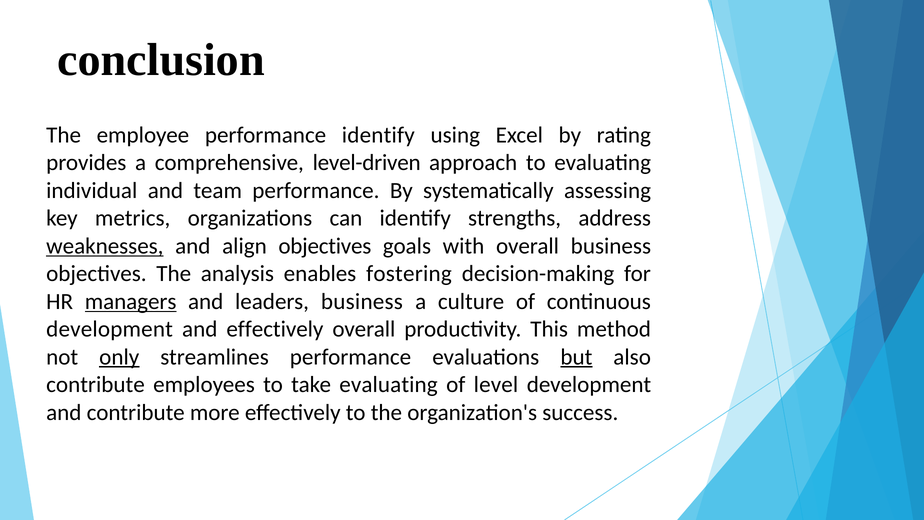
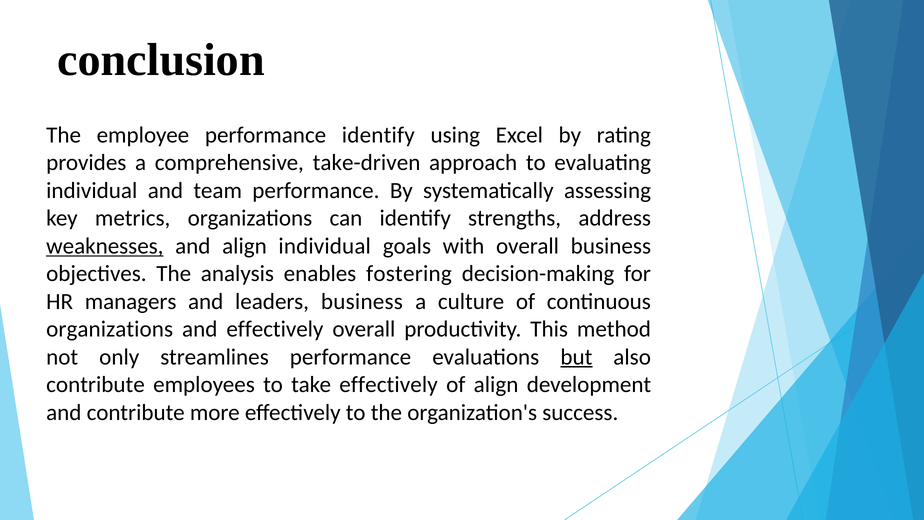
level-driven: level-driven -> take-driven
align objectives: objectives -> individual
managers underline: present -> none
development at (110, 329): development -> organizations
only underline: present -> none
take evaluating: evaluating -> effectively
of level: level -> align
